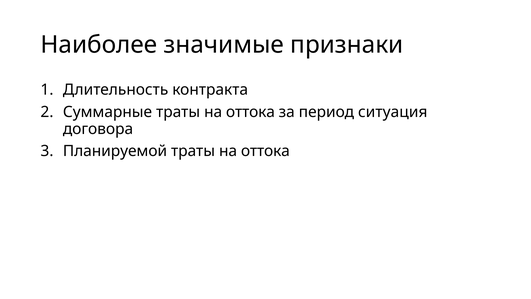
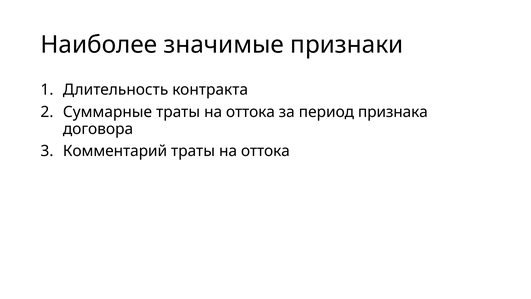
ситуация: ситуация -> признака
Планируемой: Планируемой -> Комментарий
